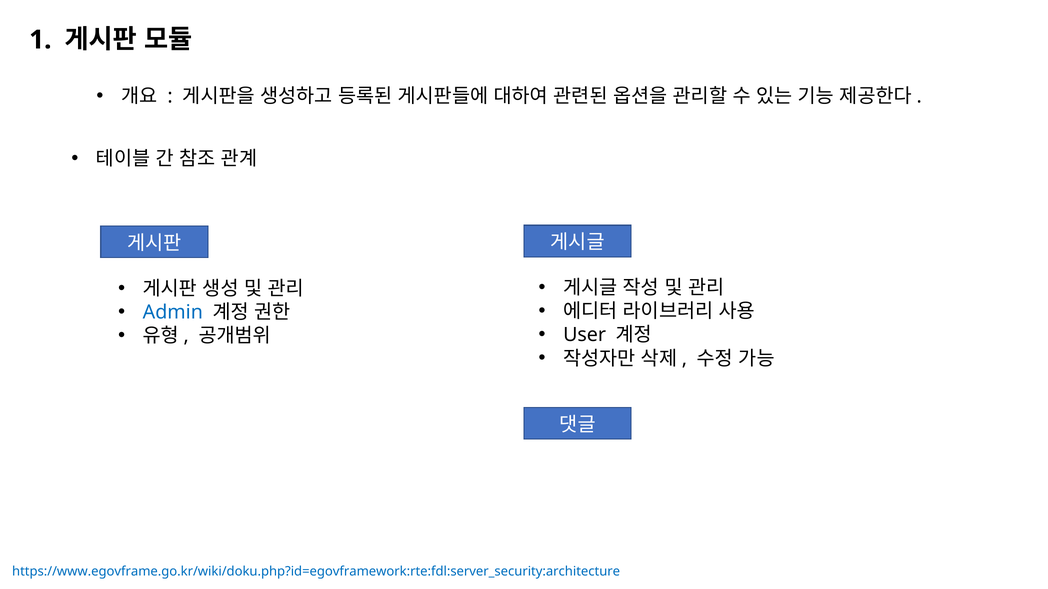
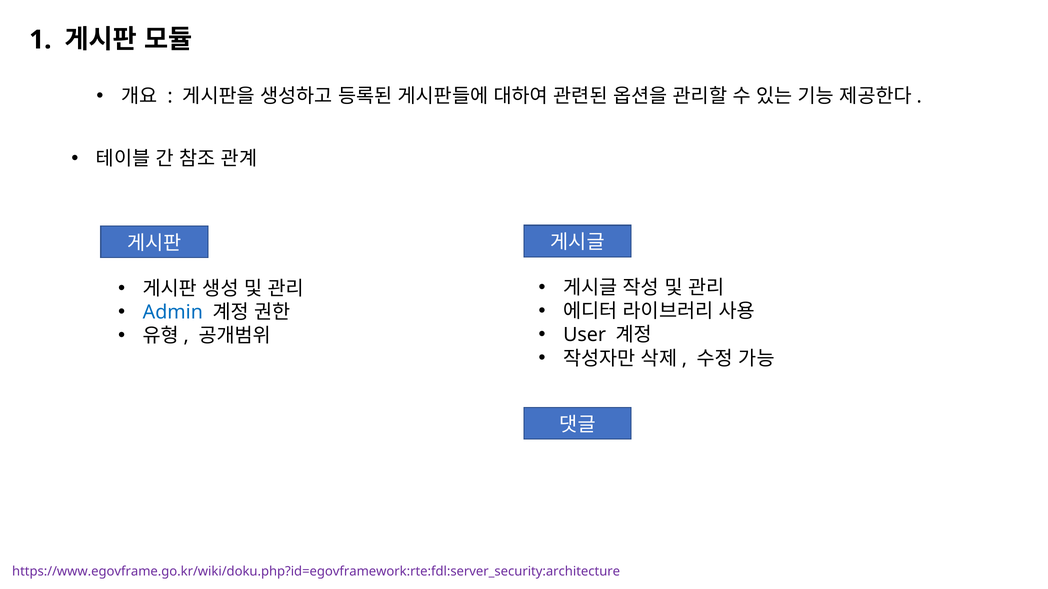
https://www.egovframe.go.kr/wiki/doku.php?id=egovframework:rte:fdl:server_security:architecture colour: blue -> purple
